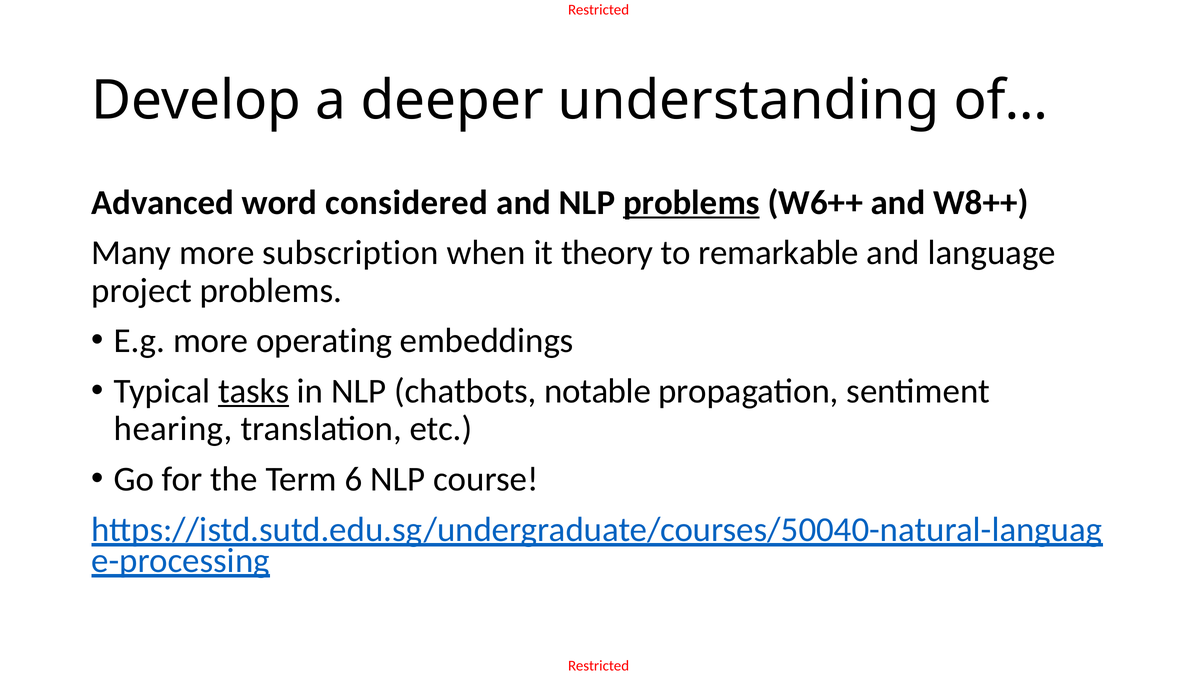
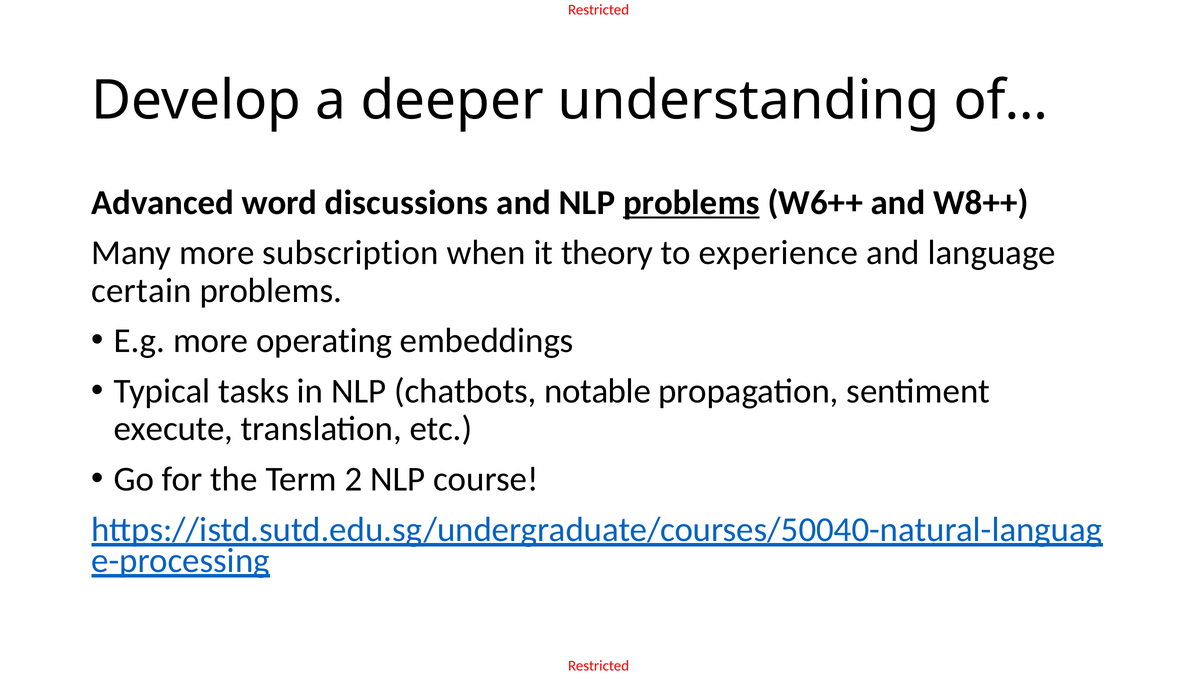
considered: considered -> discussions
remarkable: remarkable -> experience
project: project -> certain
tasks underline: present -> none
hearing: hearing -> execute
6: 6 -> 2
